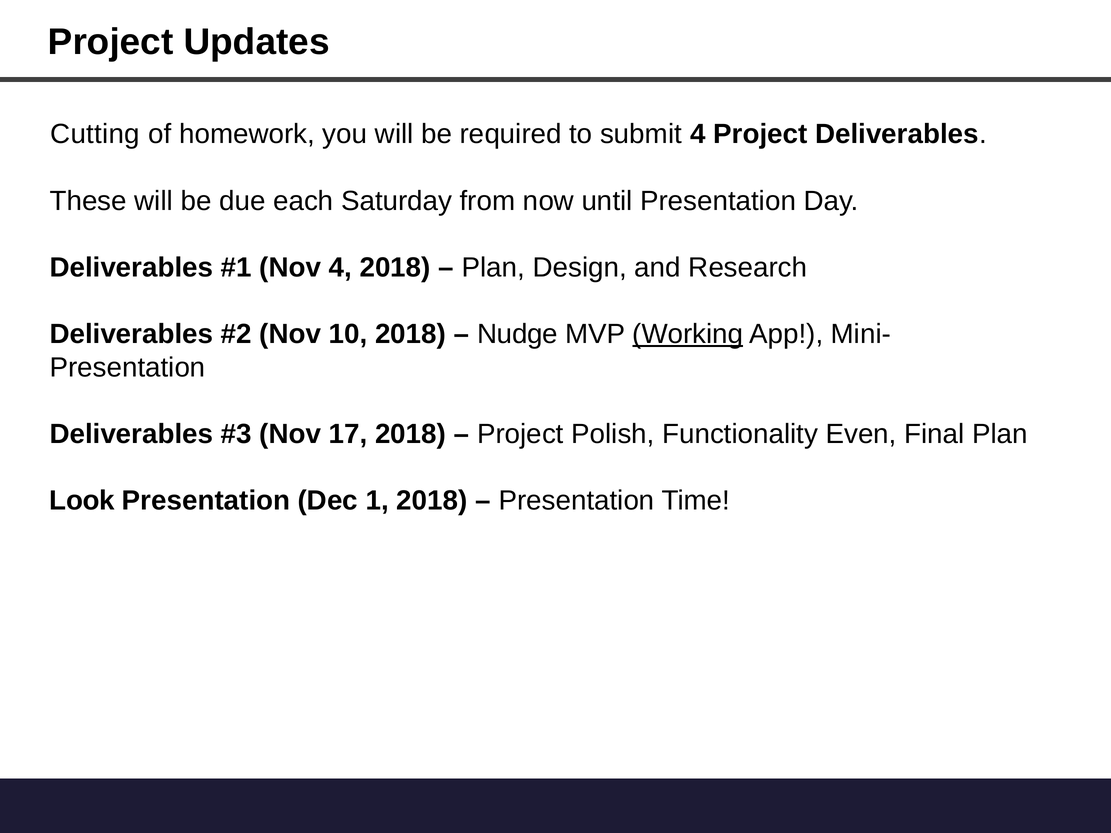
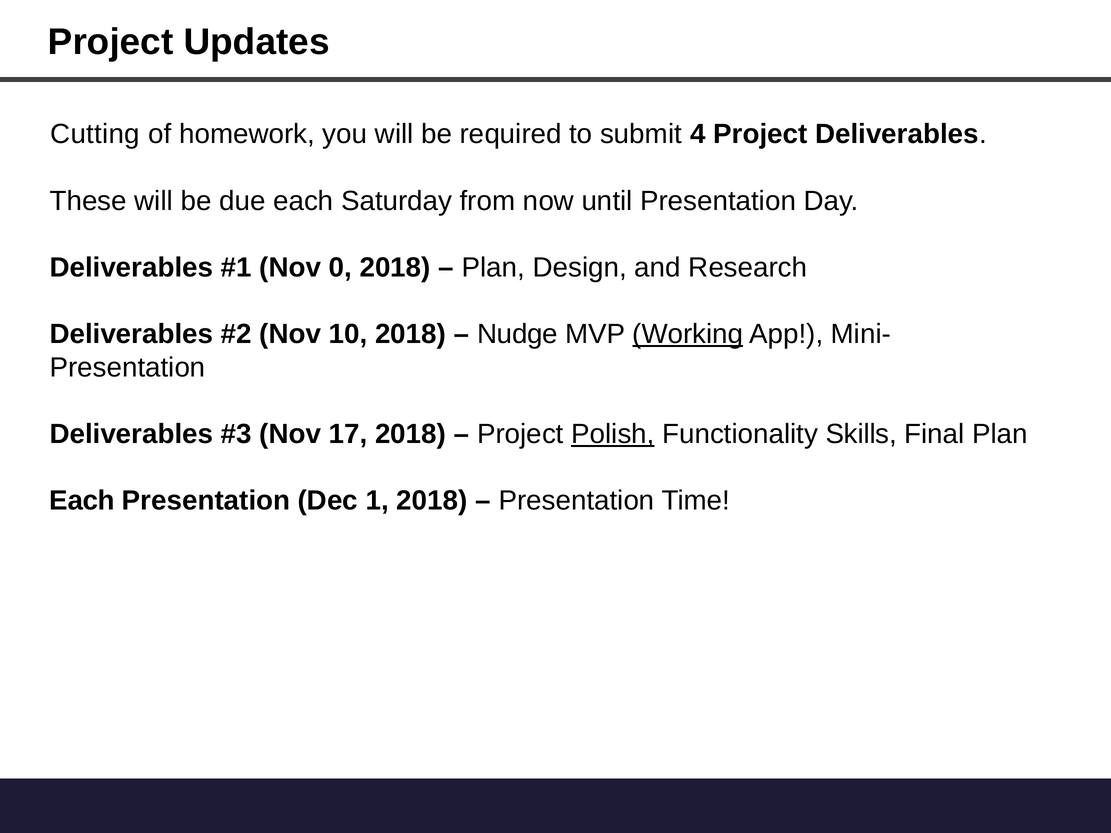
Nov 4: 4 -> 0
Polish underline: none -> present
Even: Even -> Skills
Look at (82, 501): Look -> Each
